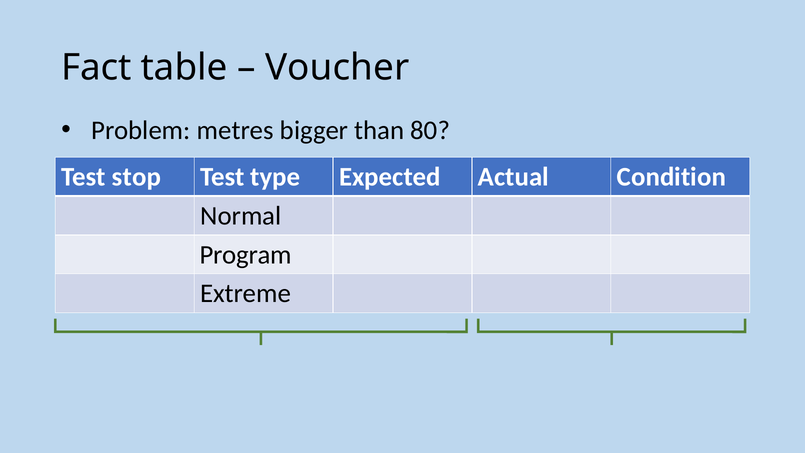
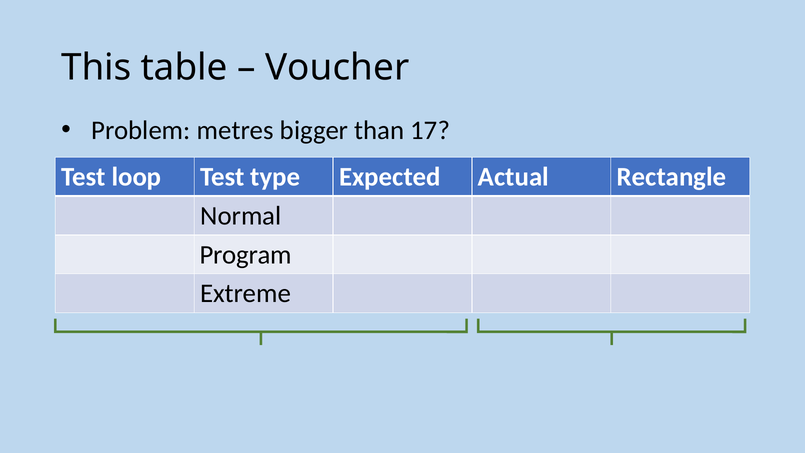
Fact: Fact -> This
80: 80 -> 17
stop: stop -> loop
Condition: Condition -> Rectangle
